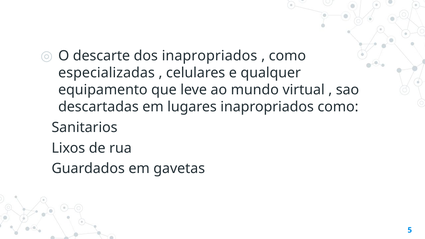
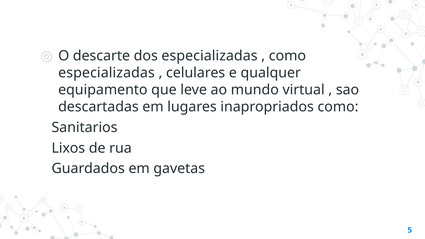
dos inapropriados: inapropriados -> especializadas
